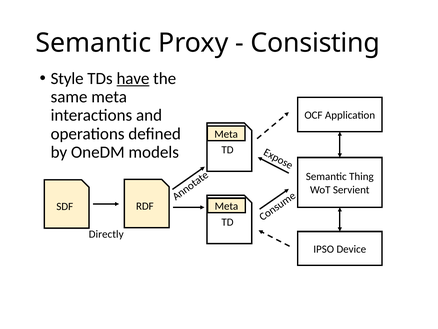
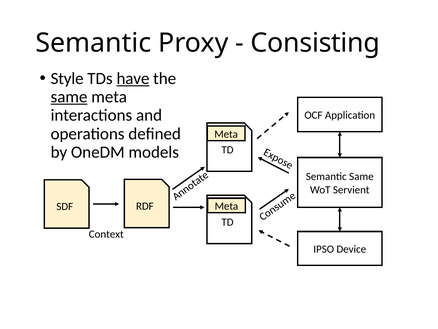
same at (69, 97) underline: none -> present
Semantic Thing: Thing -> Same
Directly: Directly -> Context
